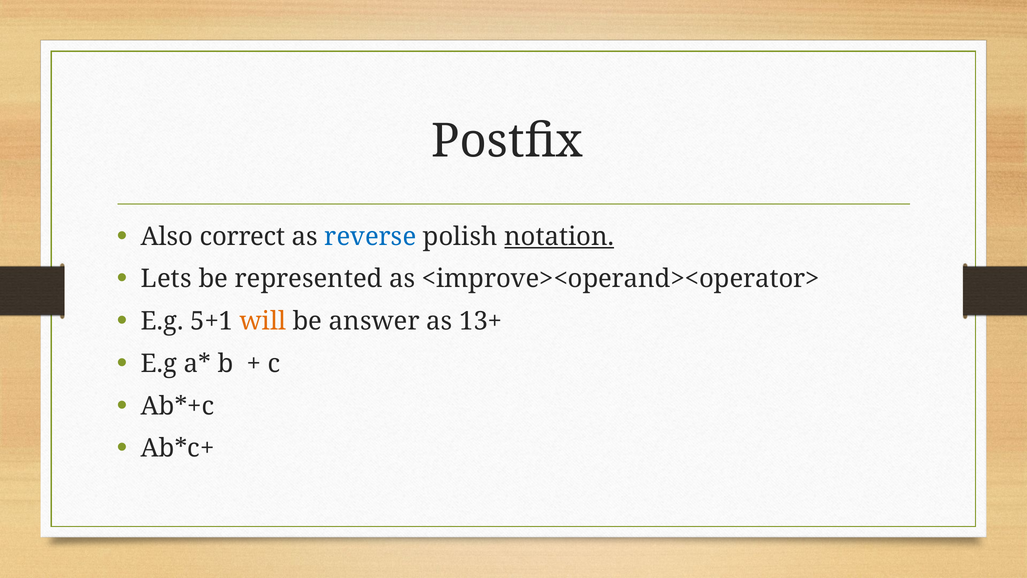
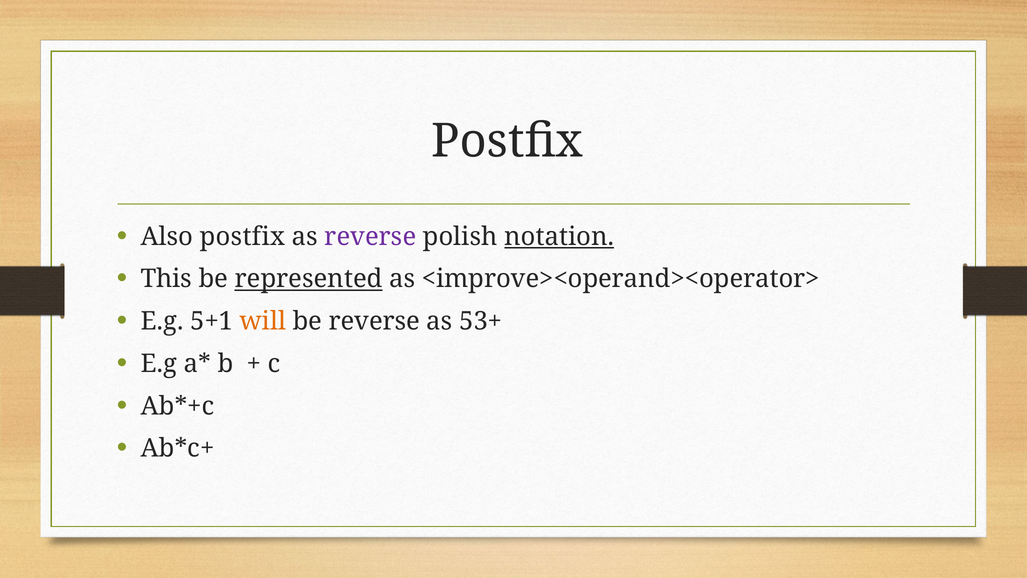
Also correct: correct -> postfix
reverse at (370, 236) colour: blue -> purple
Lets: Lets -> This
represented underline: none -> present
be answer: answer -> reverse
13+: 13+ -> 53+
